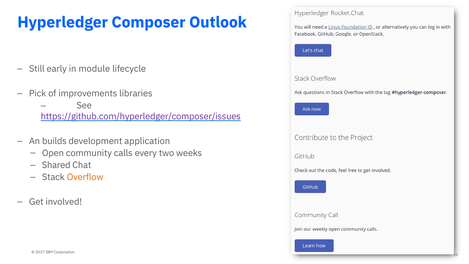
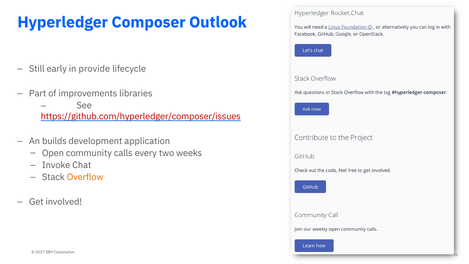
module: module -> provide
Pick: Pick -> Part
https://github.com/hyperledger/composer/issues colour: purple -> red
Shared: Shared -> Invoke
